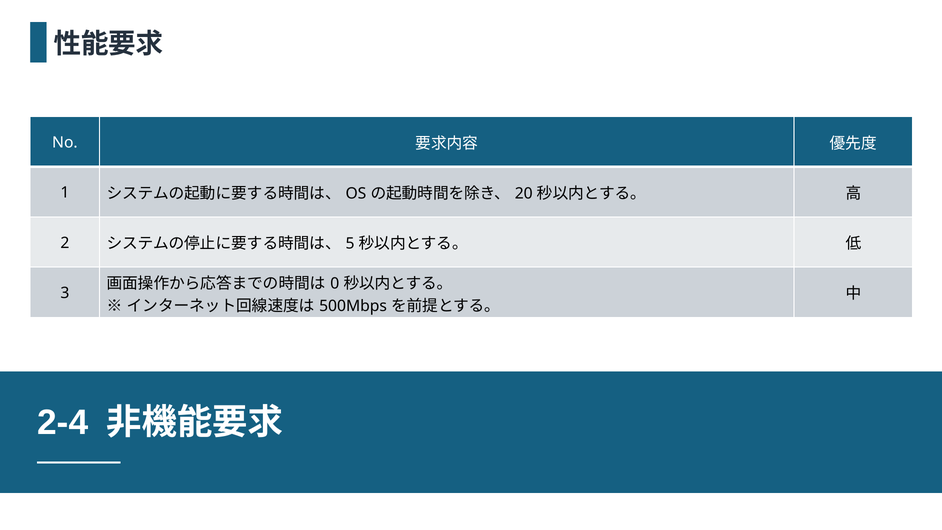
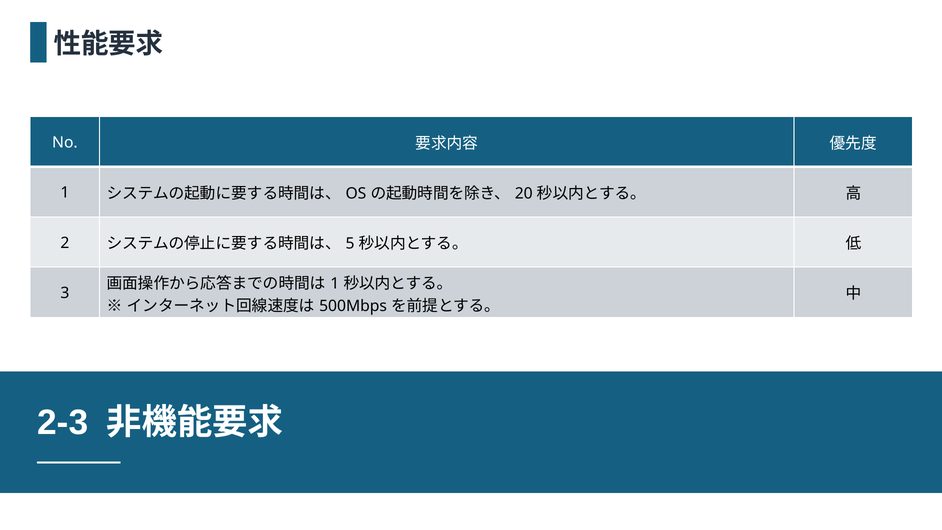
0 at (335, 283): 0 -> 1
2-4: 2-4 -> 2-3
